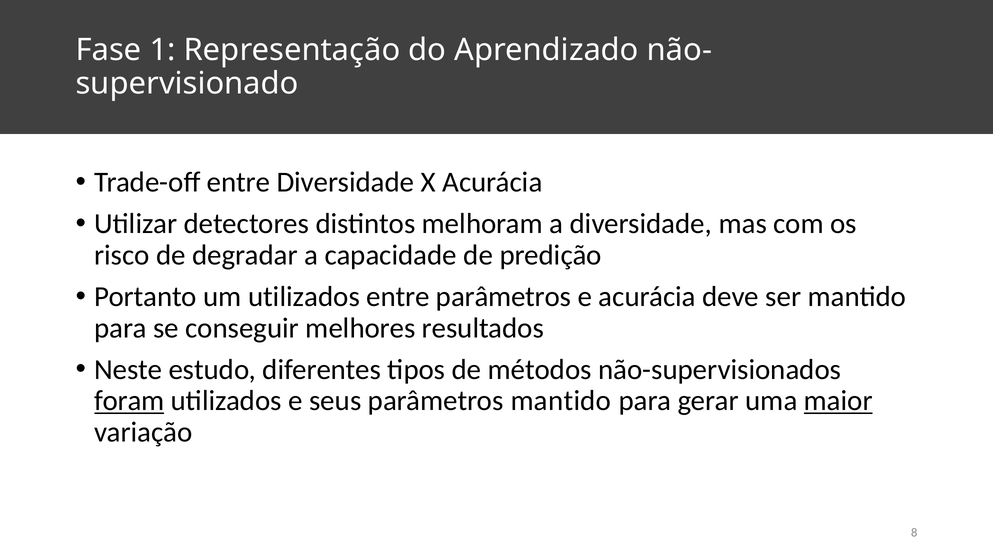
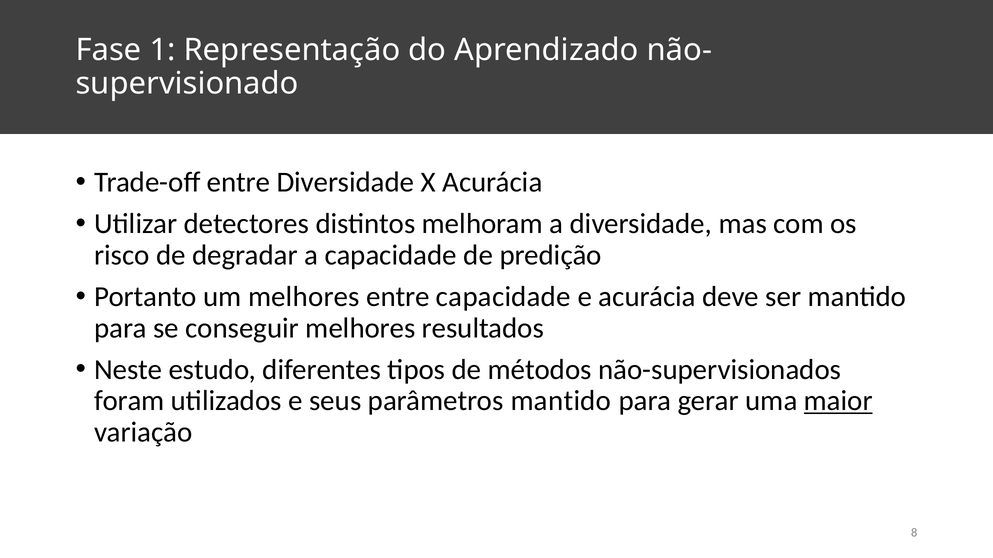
um utilizados: utilizados -> melhores
entre parâmetros: parâmetros -> capacidade
foram underline: present -> none
